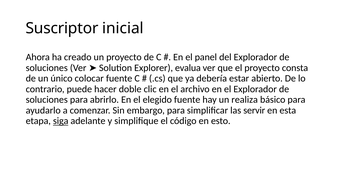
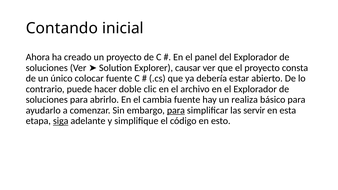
Suscriptor: Suscriptor -> Contando
evalua: evalua -> causar
elegido: elegido -> cambia
para at (176, 110) underline: none -> present
